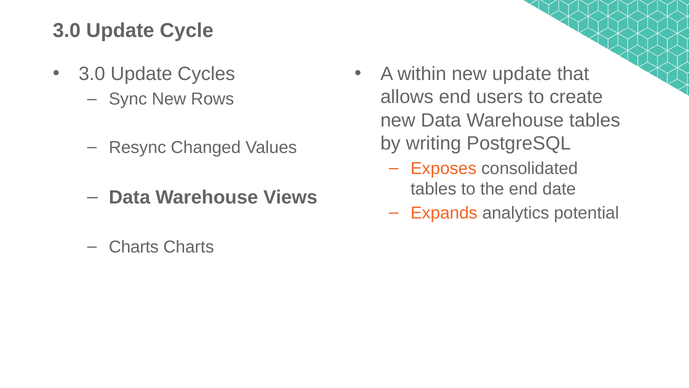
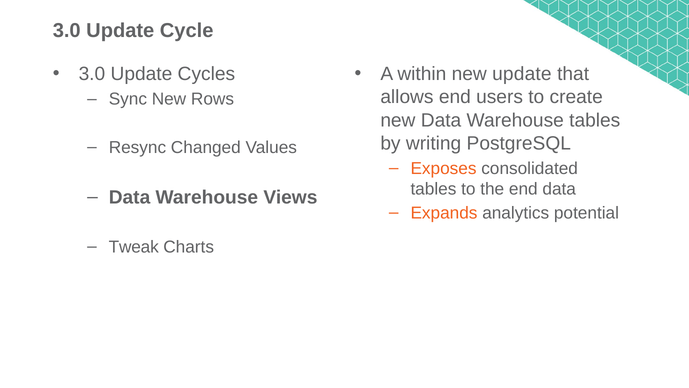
end date: date -> data
Charts at (134, 247): Charts -> Tweak
